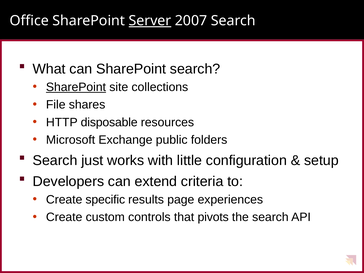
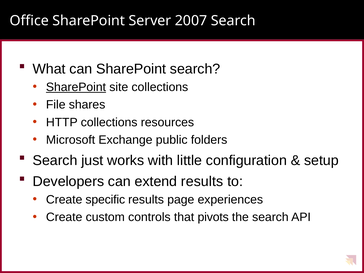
Server underline: present -> none
HTTP disposable: disposable -> collections
extend criteria: criteria -> results
